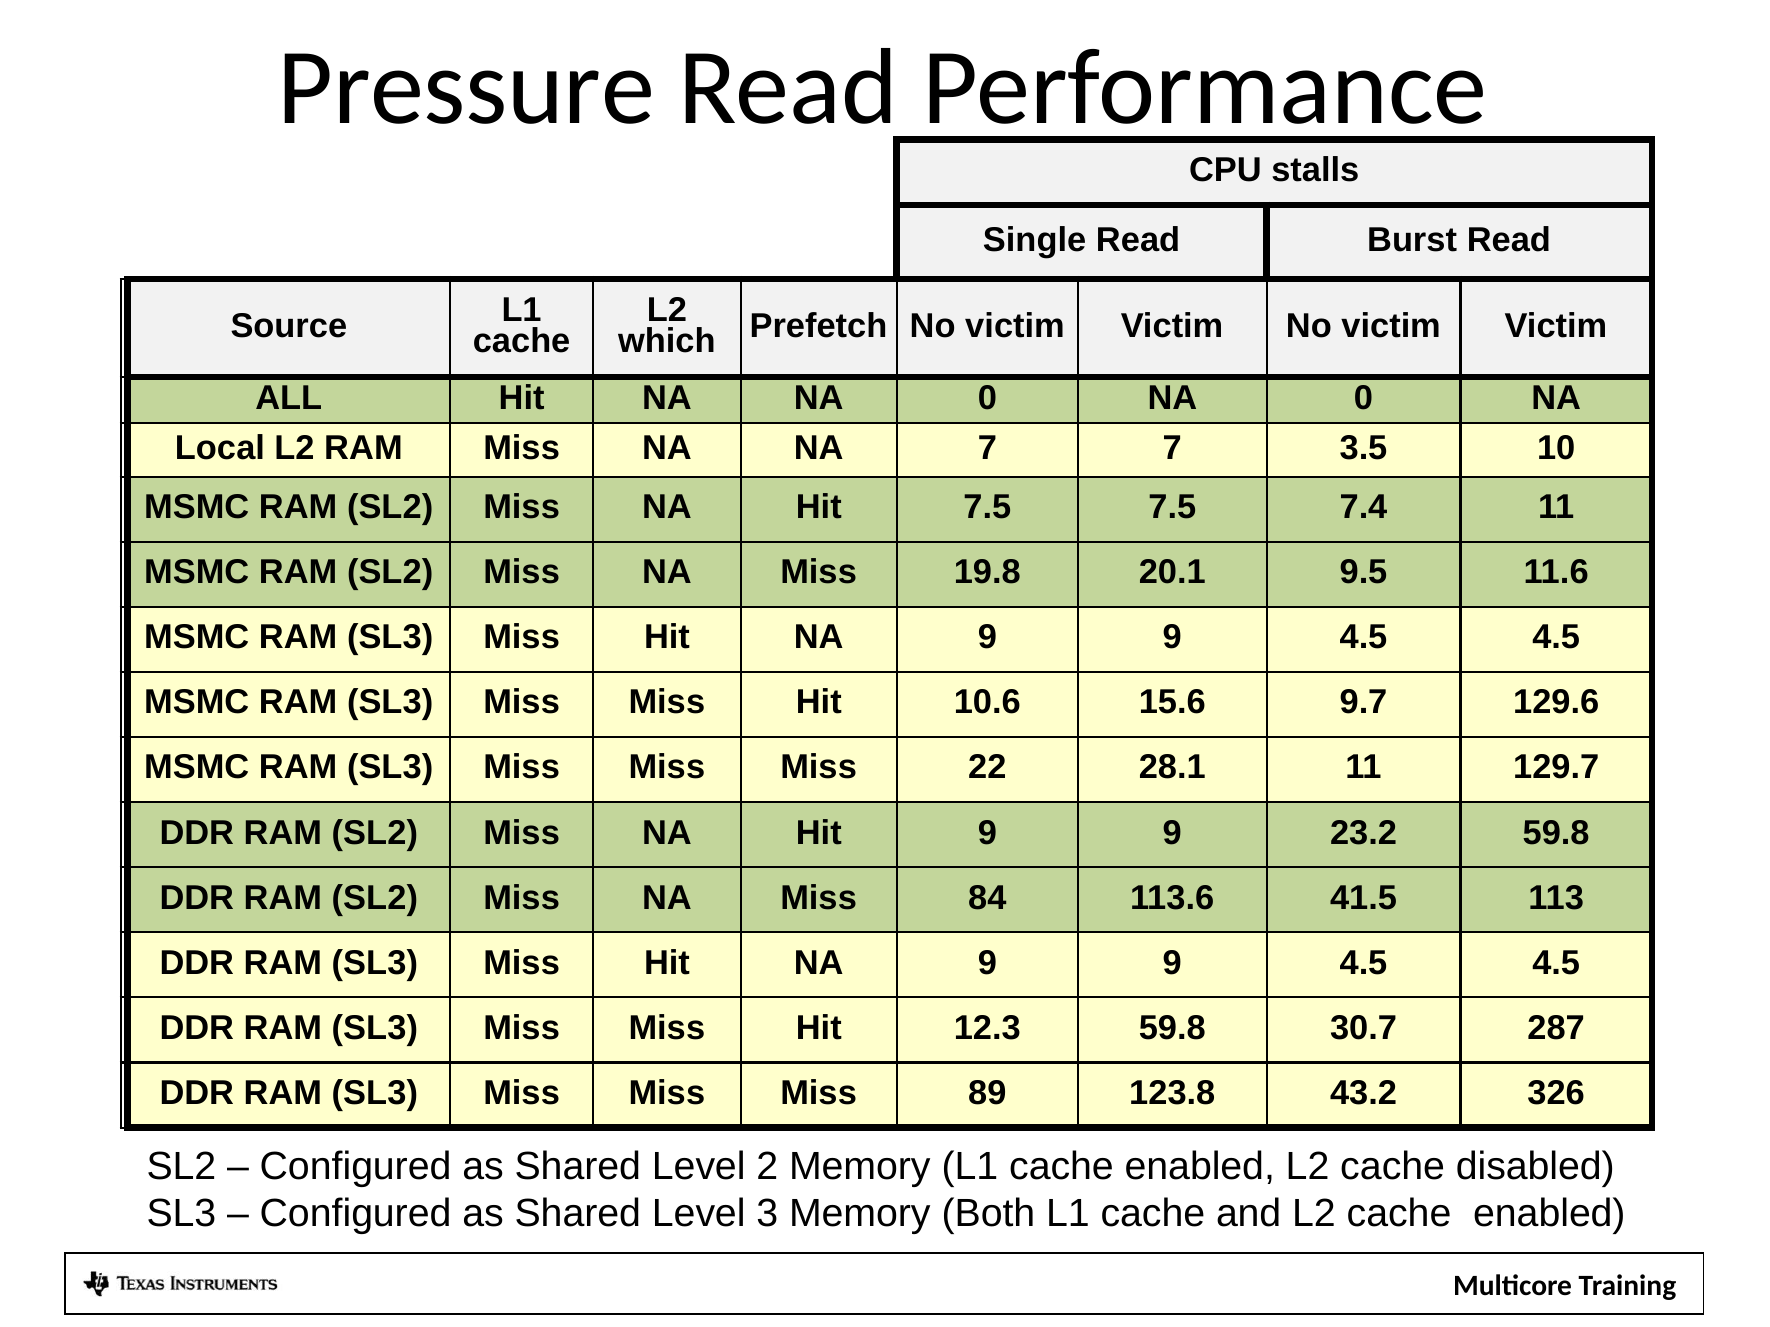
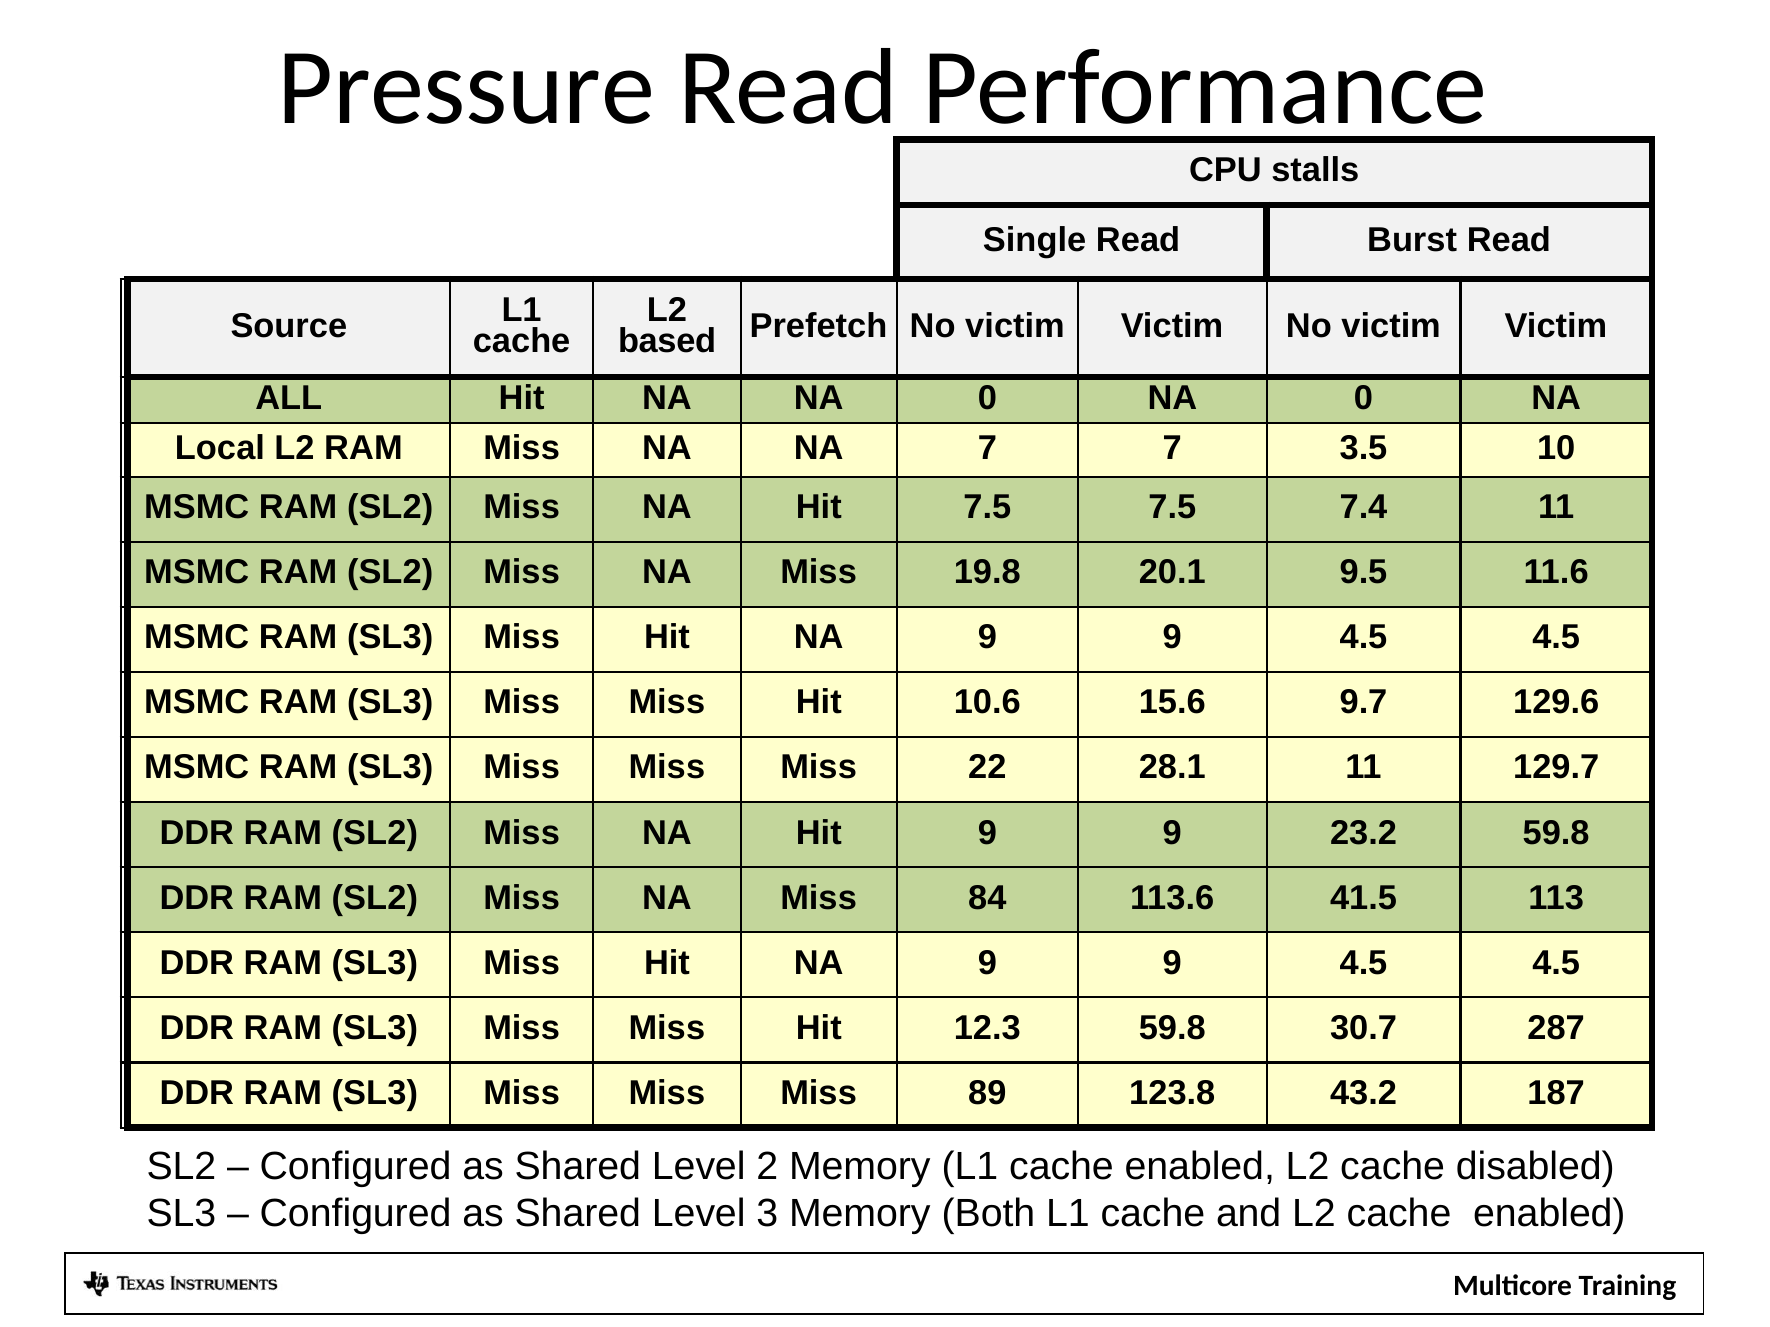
which: which -> based
326: 326 -> 187
